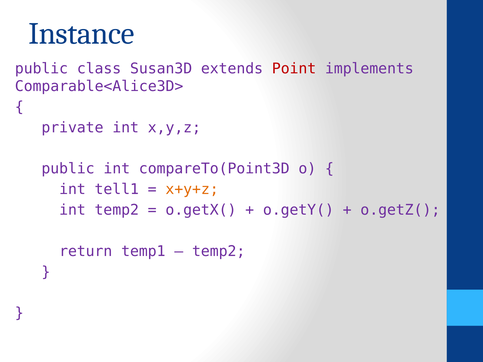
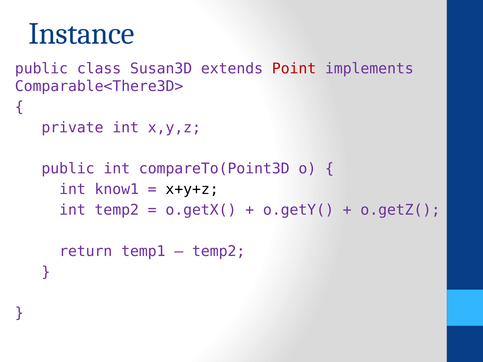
Comparable<Alice3D>: Comparable<Alice3D> -> Comparable<There3D>
tell1: tell1 -> know1
x+y+z colour: orange -> black
